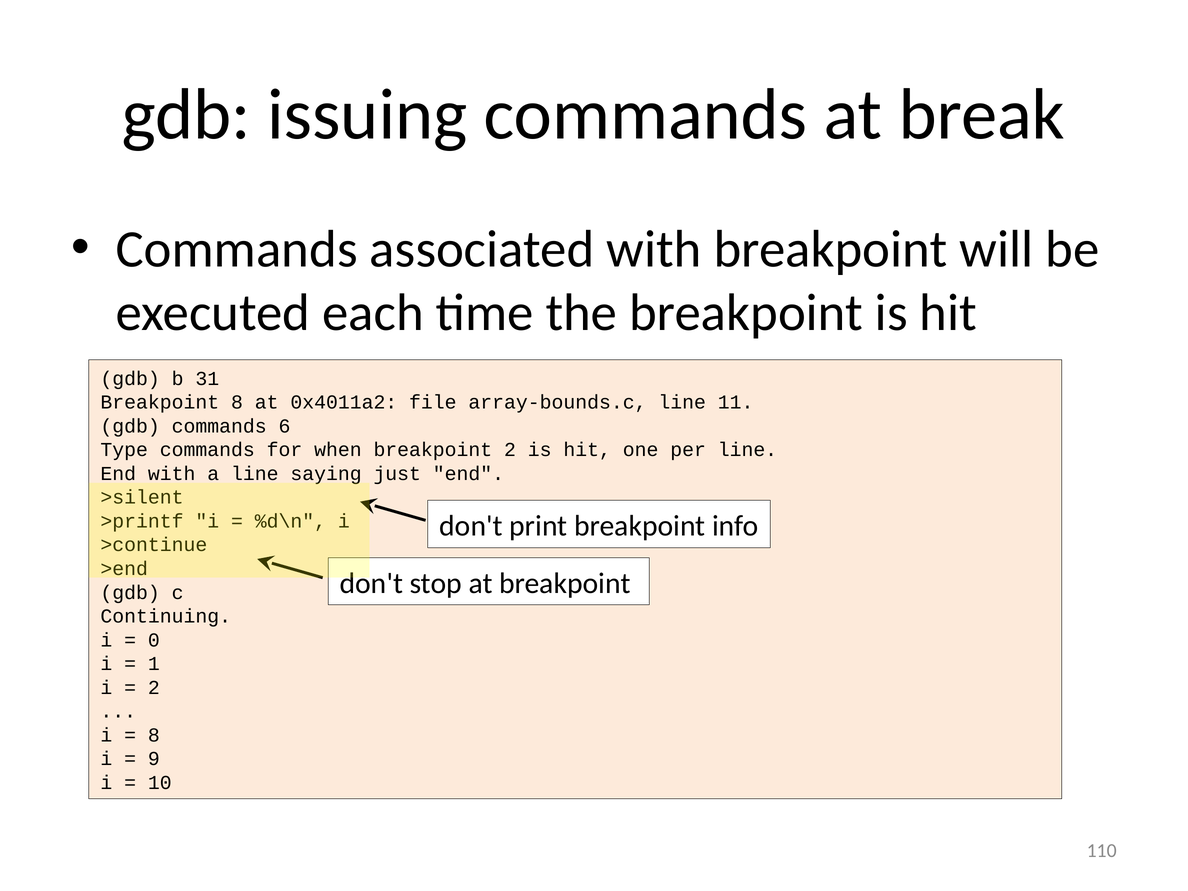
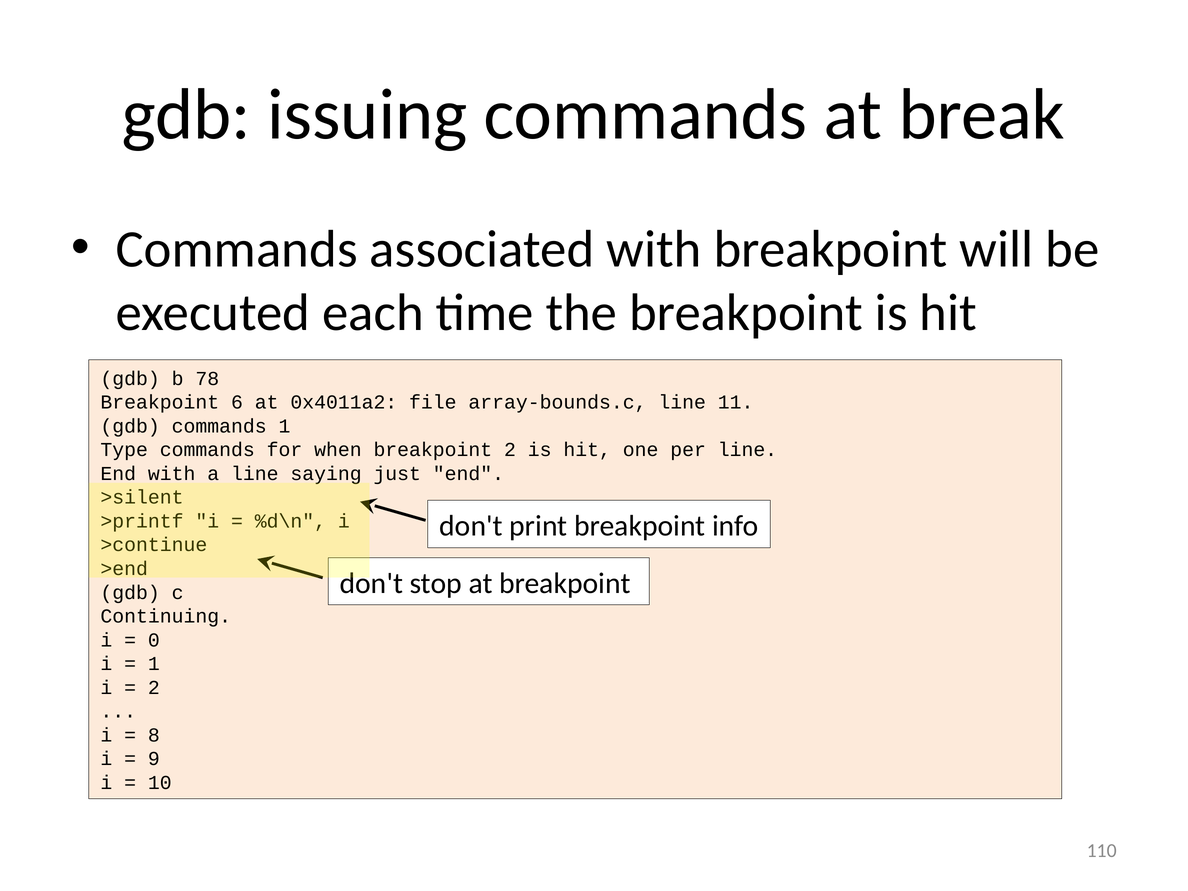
31: 31 -> 78
Breakpoint 8: 8 -> 6
commands 6: 6 -> 1
